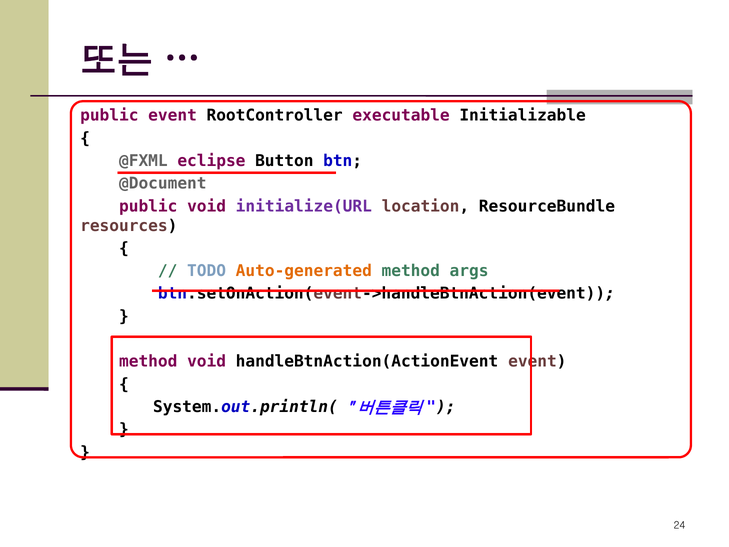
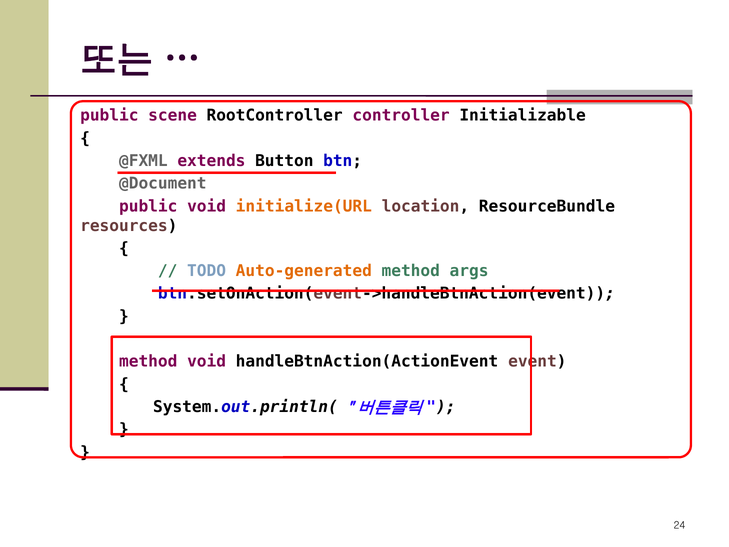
public event: event -> scene
executable: executable -> controller
eclipse: eclipse -> extends
initialize(URL colour: purple -> orange
